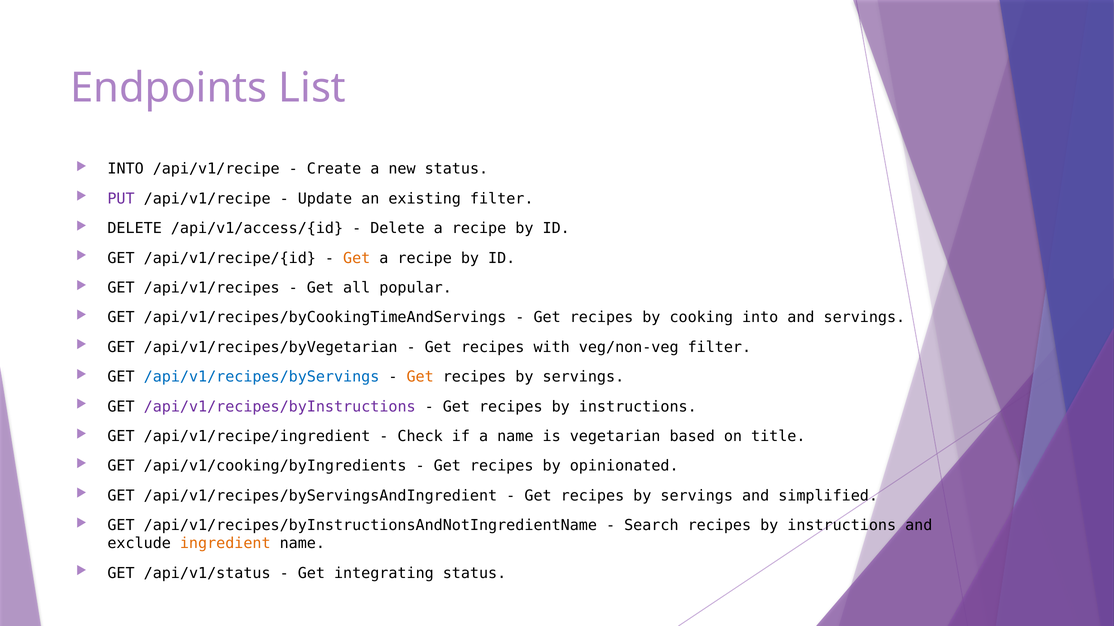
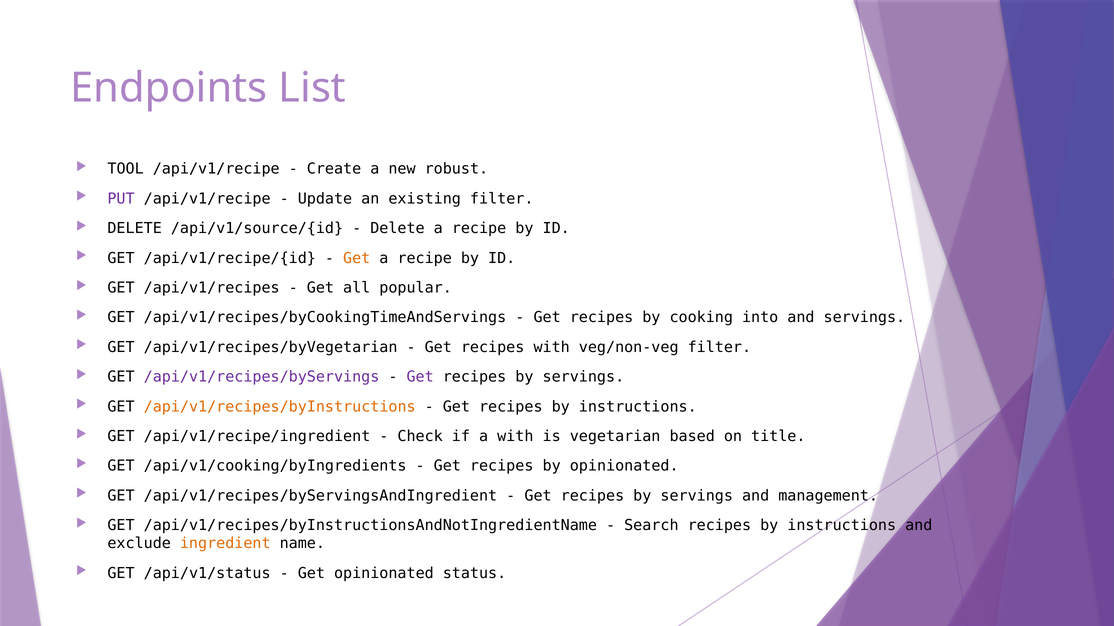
INTO at (126, 169): INTO -> TOOL
new status: status -> robust
/api/v1/access/{id: /api/v1/access/{id -> /api/v1/source/{id
/api/v1/recipes/byServings colour: blue -> purple
Get at (420, 377) colour: orange -> purple
/api/v1/recipes/byInstructions colour: purple -> orange
a name: name -> with
simplified: simplified -> management
Get integrating: integrating -> opinionated
